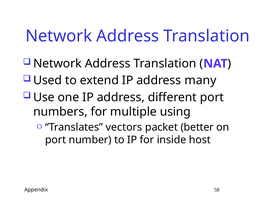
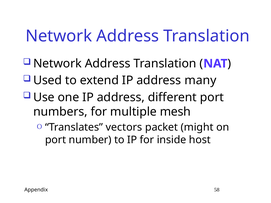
using: using -> mesh
better: better -> might
